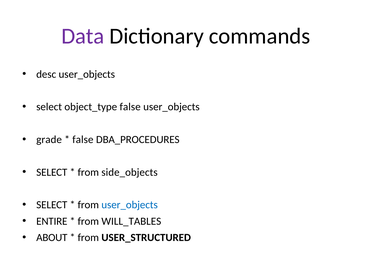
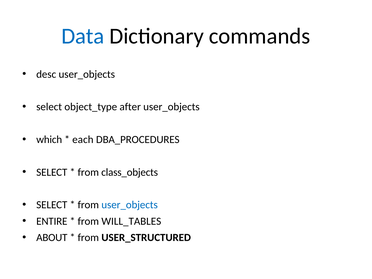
Data colour: purple -> blue
object_type false: false -> after
grade: grade -> which
false at (83, 140): false -> each
side_objects: side_objects -> class_objects
